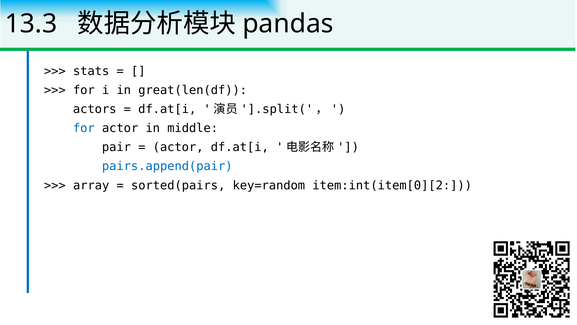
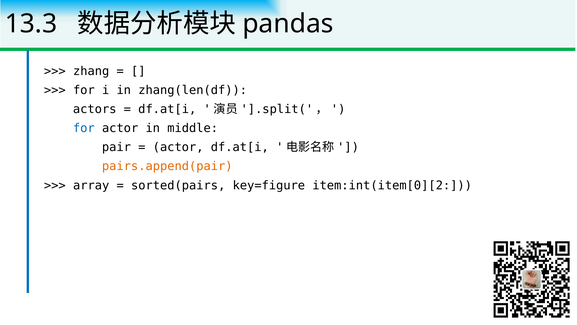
stats: stats -> zhang
great(len(df: great(len(df -> zhang(len(df
pairs.append(pair colour: blue -> orange
key=random: key=random -> key=figure
